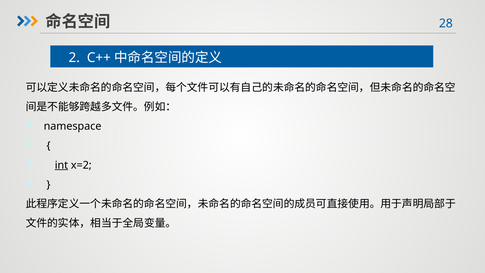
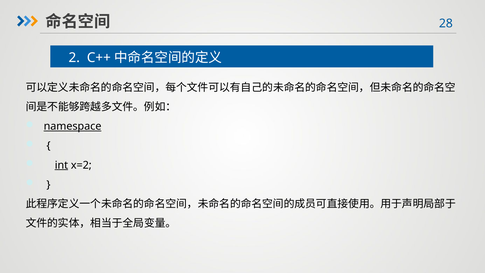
namespace underline: none -> present
